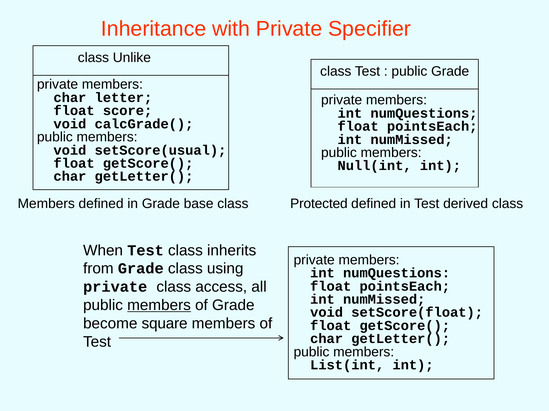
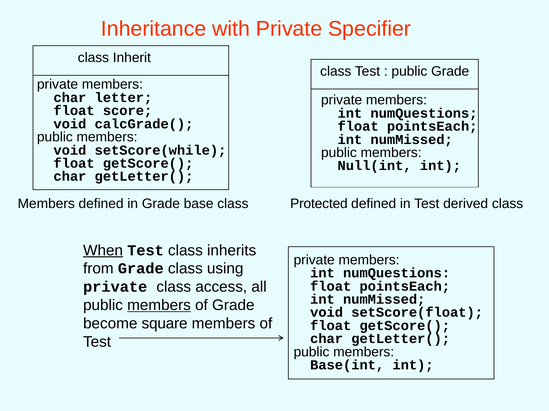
Unlike: Unlike -> Inherit
setScore(usual: setScore(usual -> setScore(while
When underline: none -> present
List(int: List(int -> Base(int
